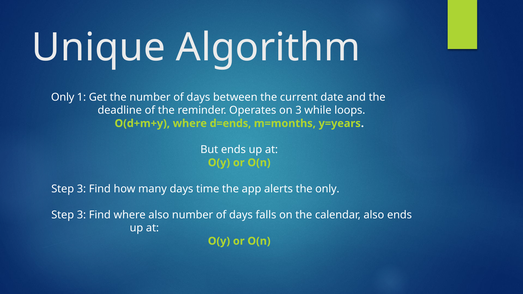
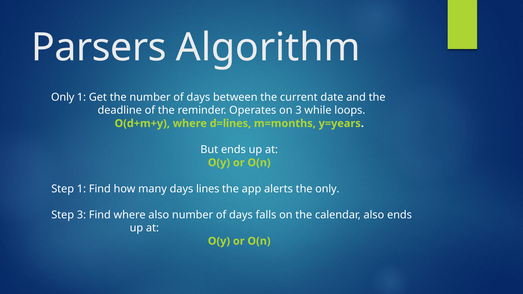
Unique: Unique -> Parsers
d=ends: d=ends -> d=lines
3 at (81, 189): 3 -> 1
time: time -> lines
